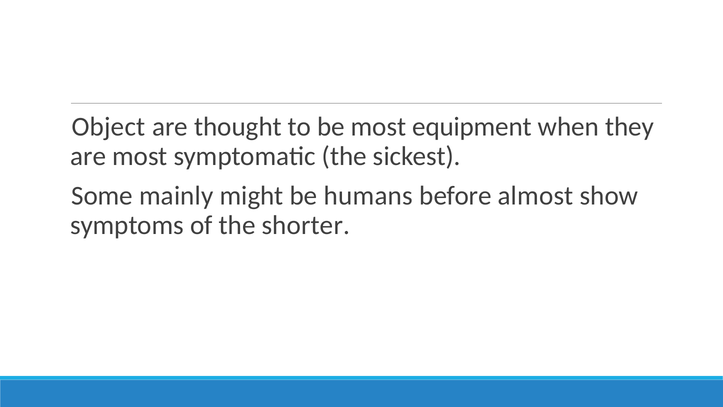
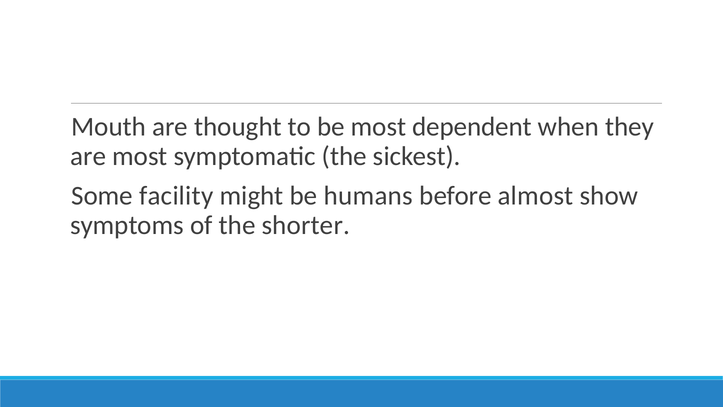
Object: Object -> Mouth
equipment: equipment -> dependent
mainly: mainly -> facility
